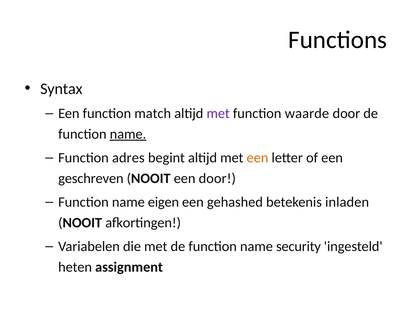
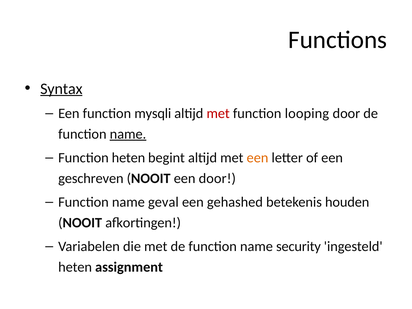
Syntax underline: none -> present
match: match -> mysqli
met at (218, 113) colour: purple -> red
waarde: waarde -> looping
Function adres: adres -> heten
eigen: eigen -> geval
inladen: inladen -> houden
